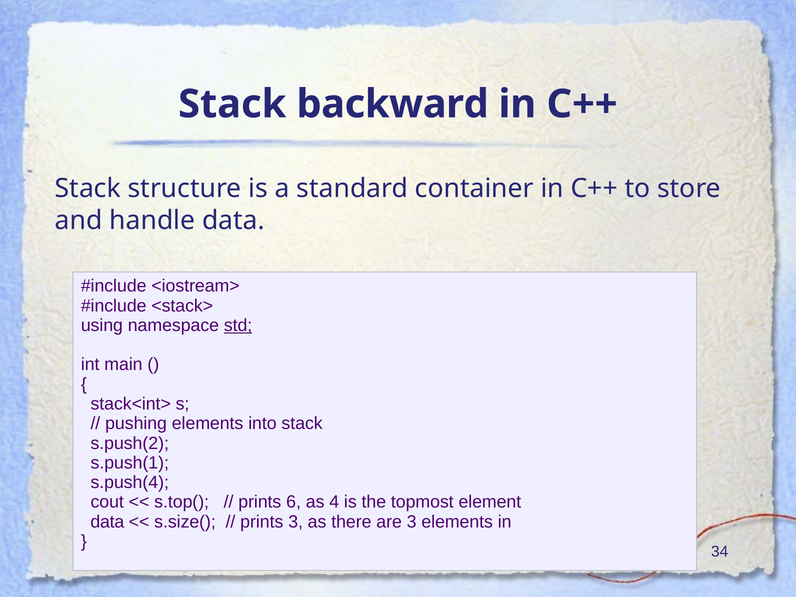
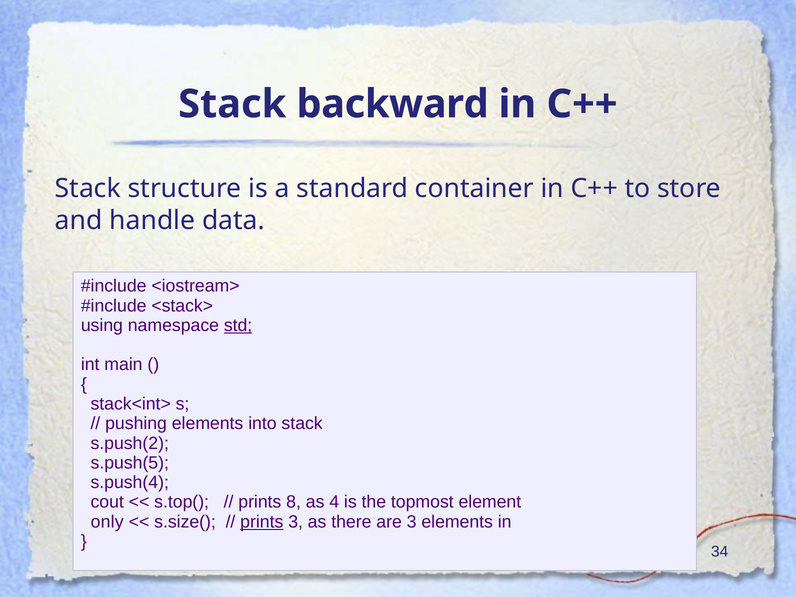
s.push(1: s.push(1 -> s.push(5
6: 6 -> 8
data at (107, 522): data -> only
prints at (262, 522) underline: none -> present
